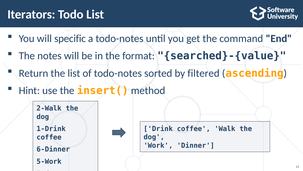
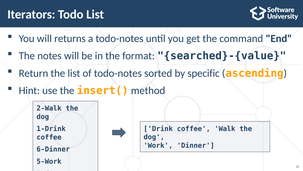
specific: specific -> returns
filtered: filtered -> specific
